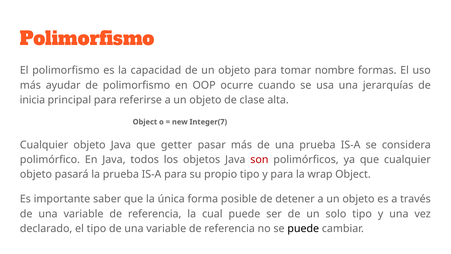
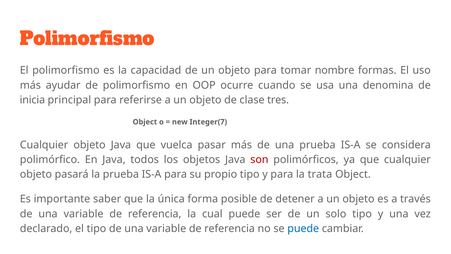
jerarquías: jerarquías -> denomina
alta: alta -> tres
getter: getter -> vuelca
wrap: wrap -> trata
puede at (303, 228) colour: black -> blue
